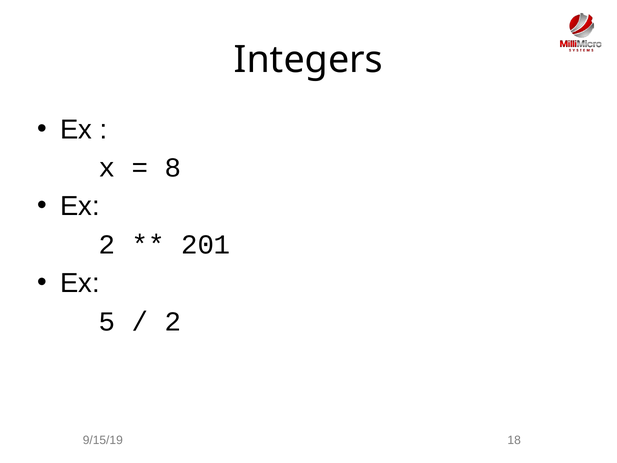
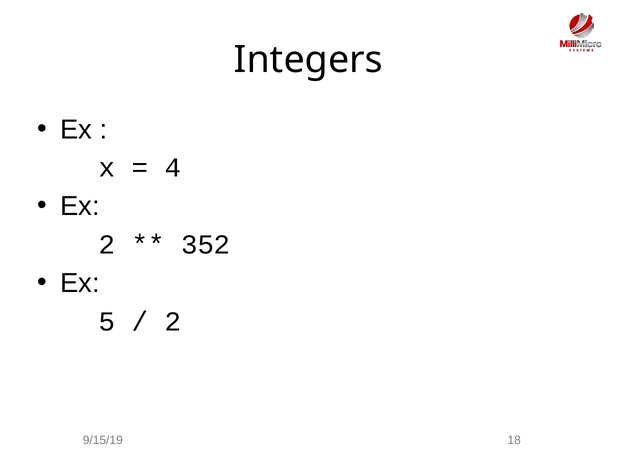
8: 8 -> 4
201: 201 -> 352
